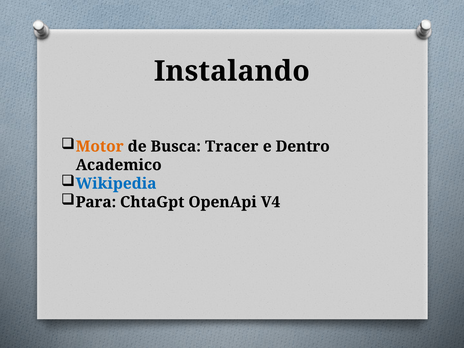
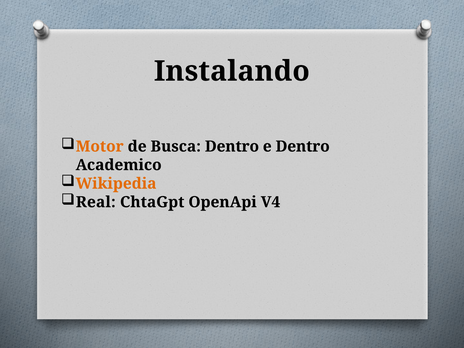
Busca Tracer: Tracer -> Dentro
Wikipedia colour: blue -> orange
Para: Para -> Real
